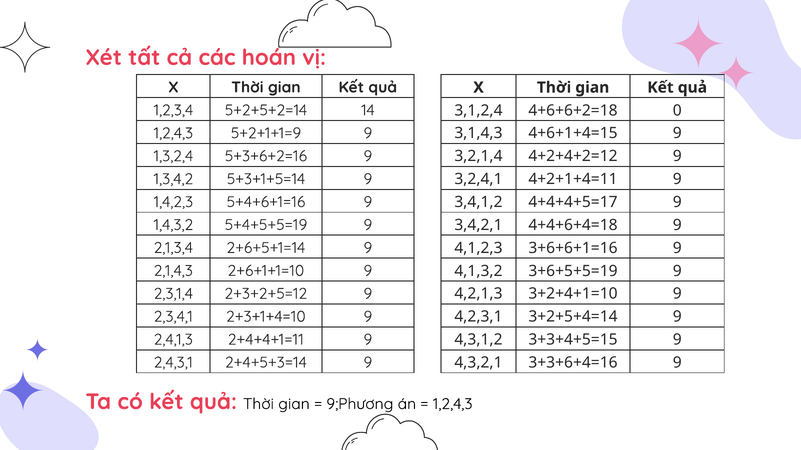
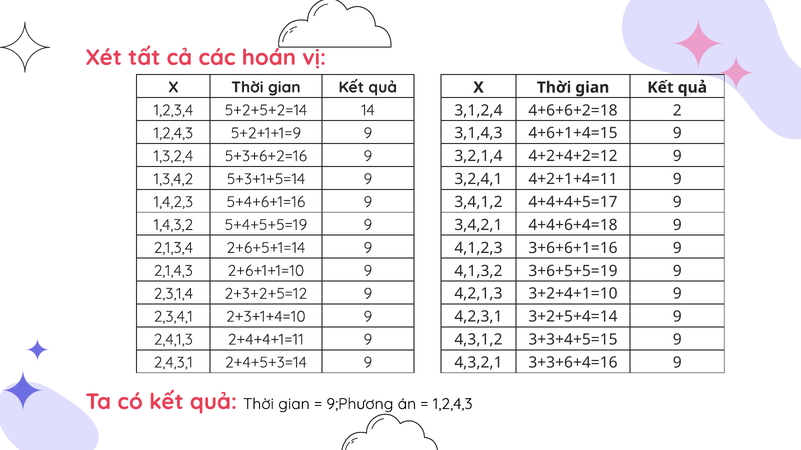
0: 0 -> 2
